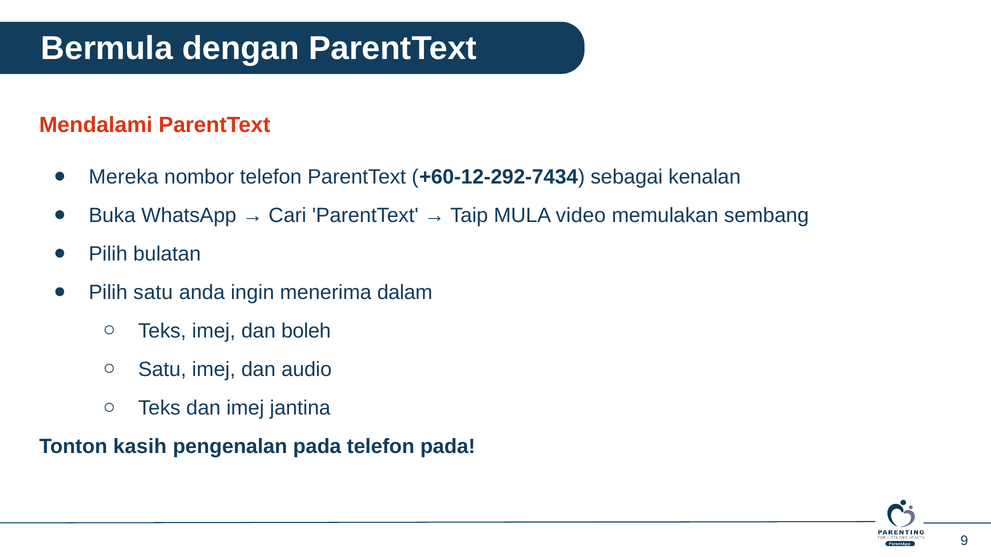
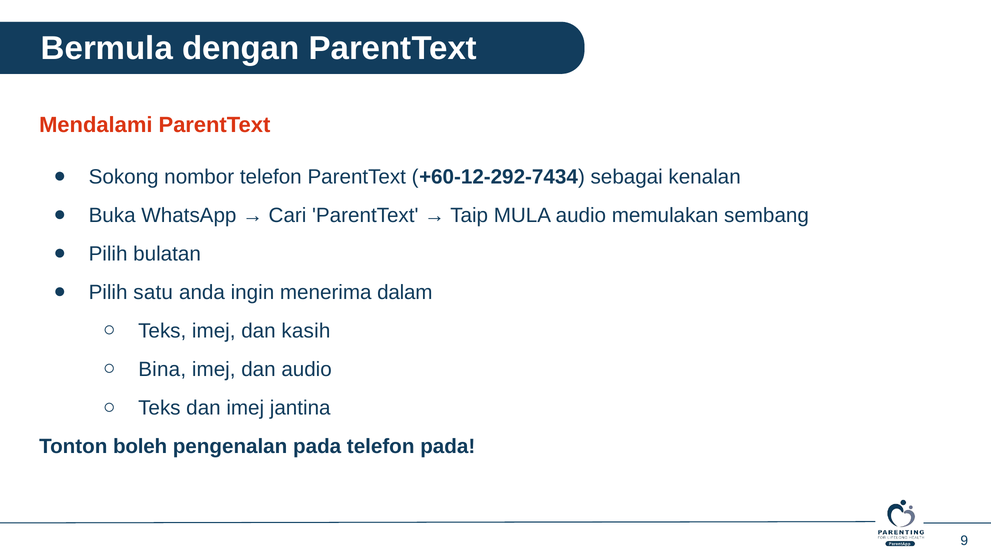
Mereka: Mereka -> Sokong
MULA video: video -> audio
boleh: boleh -> kasih
Satu at (162, 370): Satu -> Bina
kasih: kasih -> boleh
